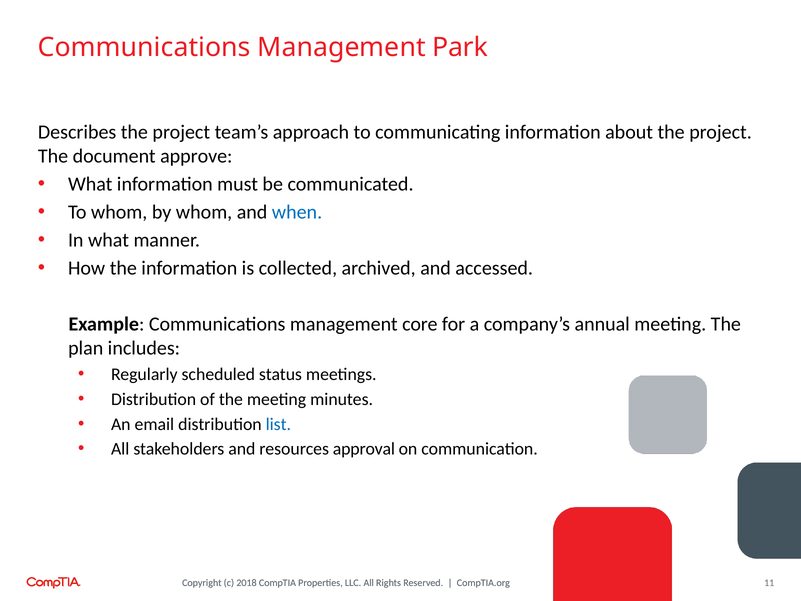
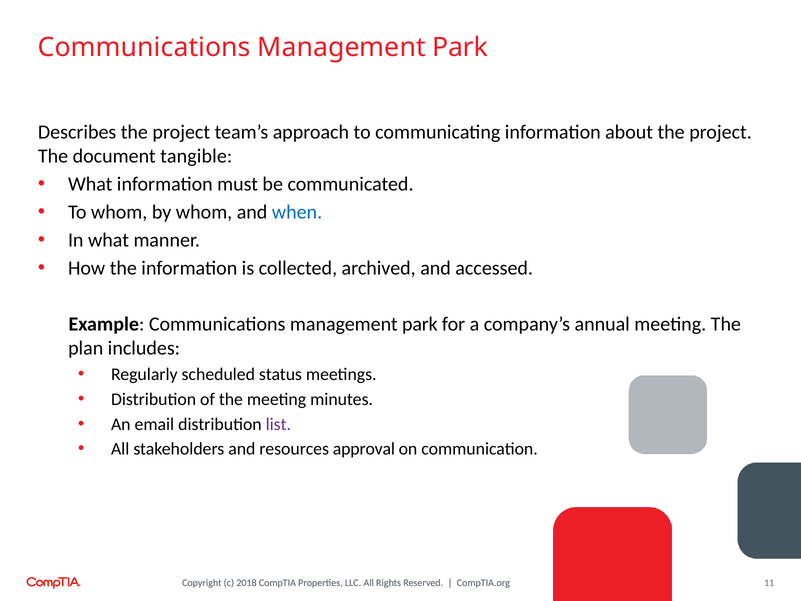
approve: approve -> tangible
Example Communications management core: core -> park
list colour: blue -> purple
